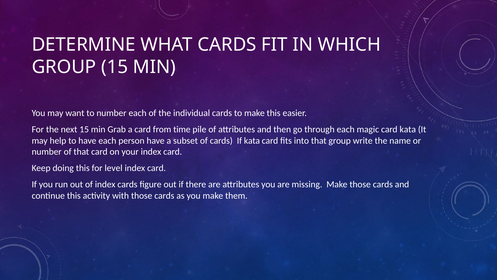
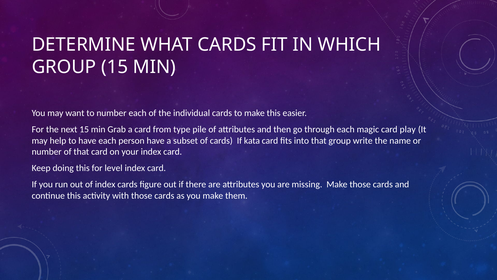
time: time -> type
card kata: kata -> play
